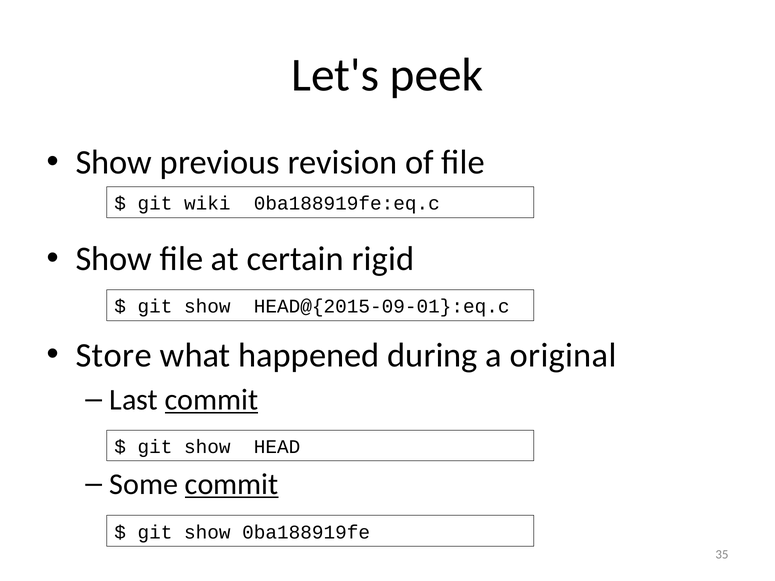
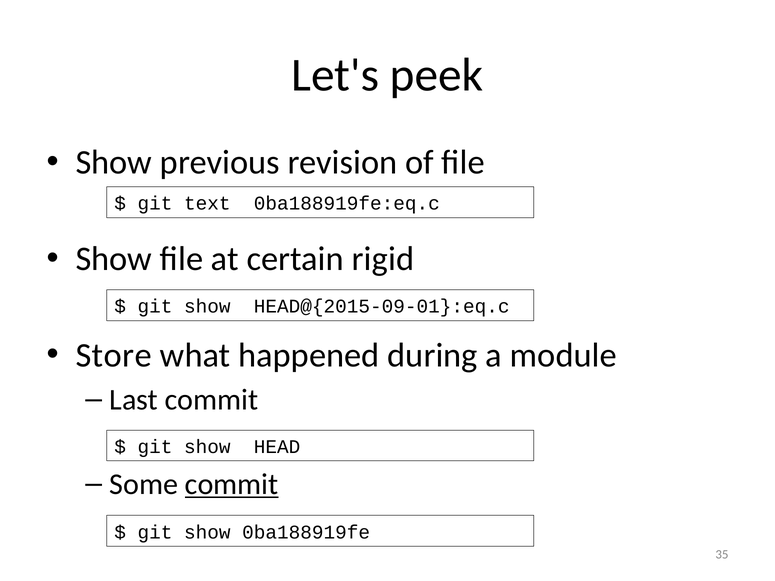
wiki: wiki -> text
original: original -> module
commit at (211, 400) underline: present -> none
